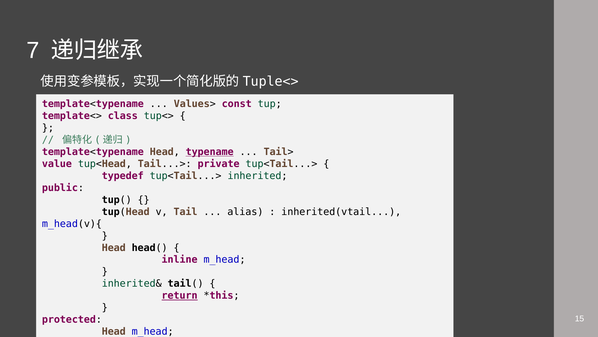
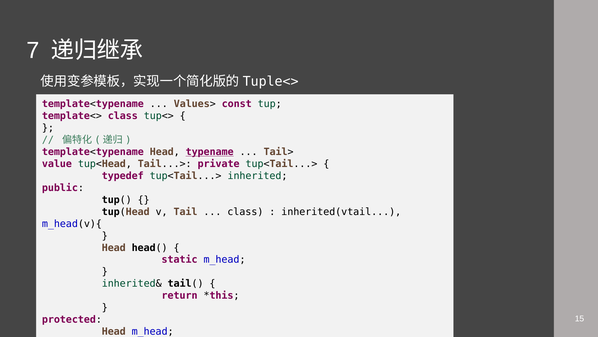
alias at (245, 211): alias -> class
inline: inline -> static
return underline: present -> none
